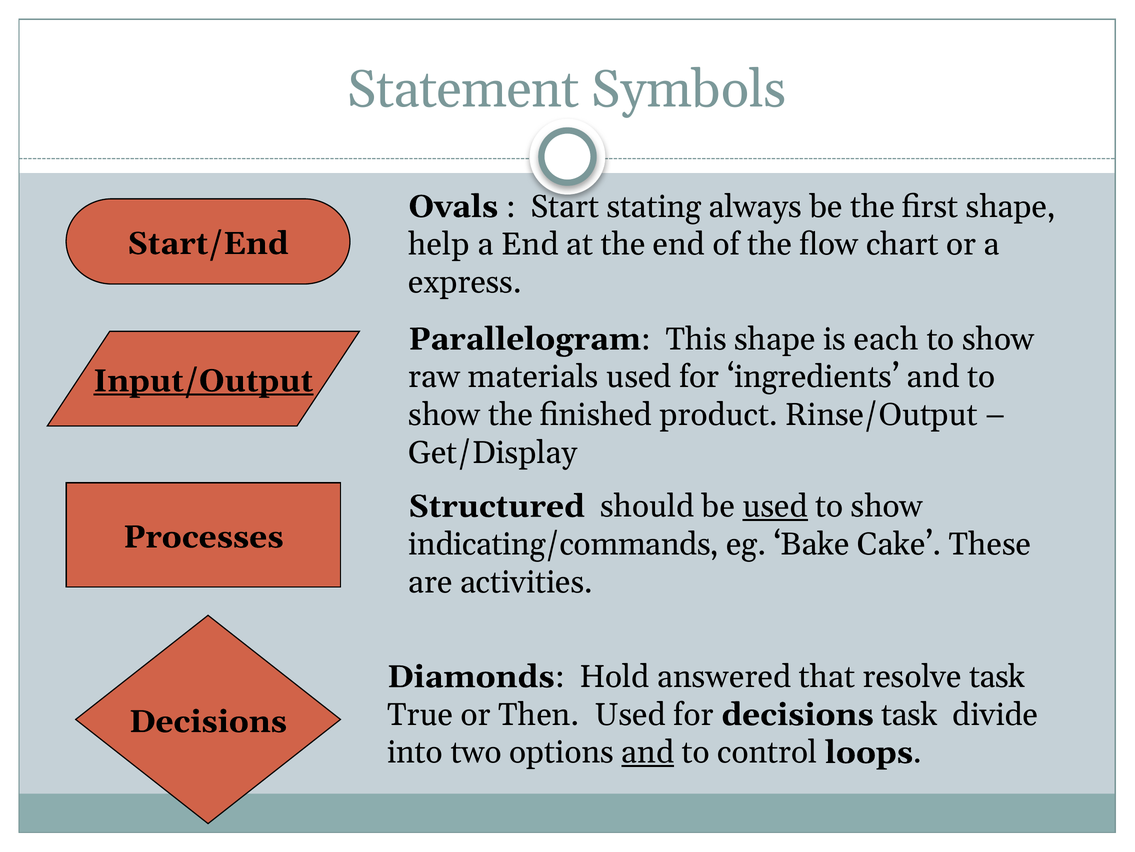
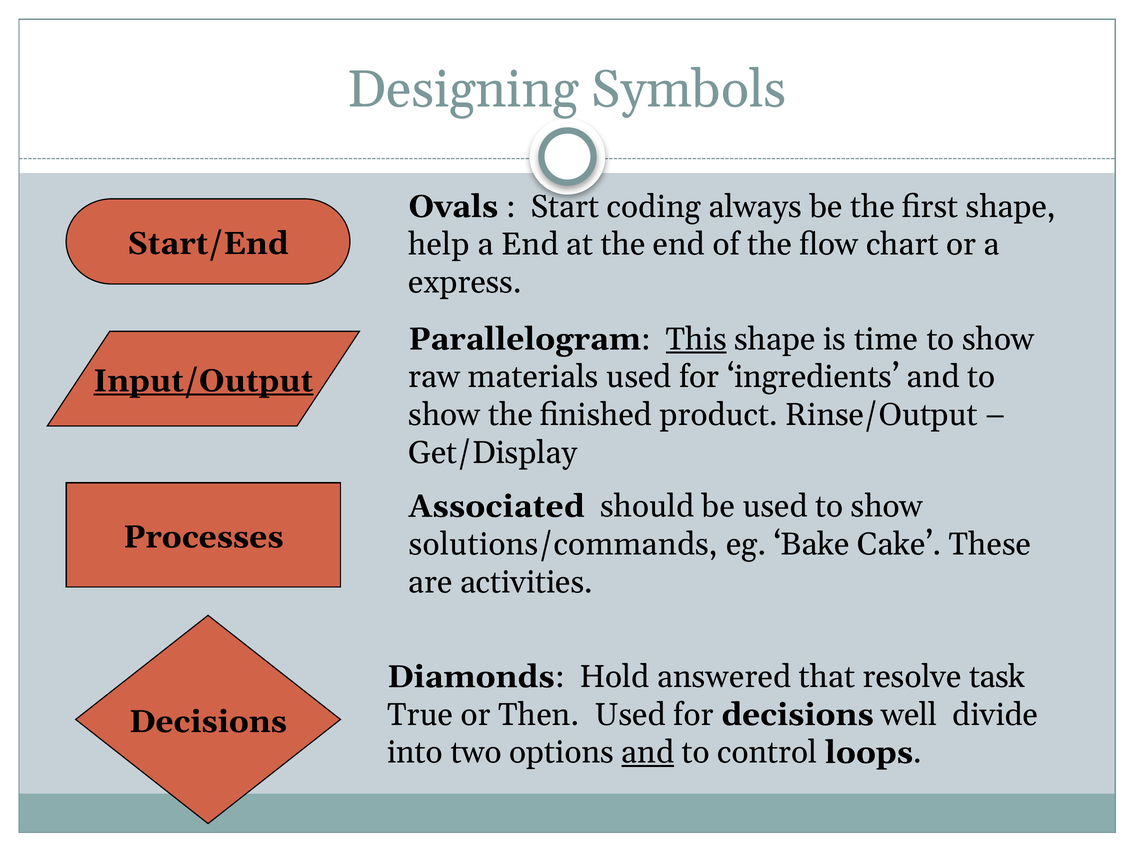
Statement: Statement -> Designing
stating: stating -> coding
This underline: none -> present
each: each -> time
Structured: Structured -> Associated
used at (775, 506) underline: present -> none
indicating/commands: indicating/commands -> solutions/commands
decisions task: task -> well
